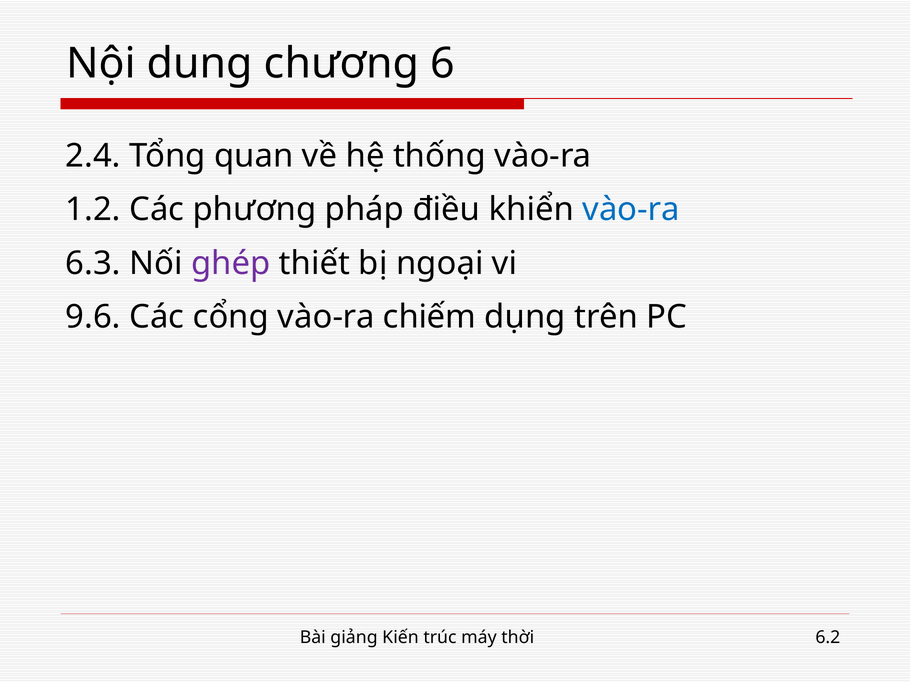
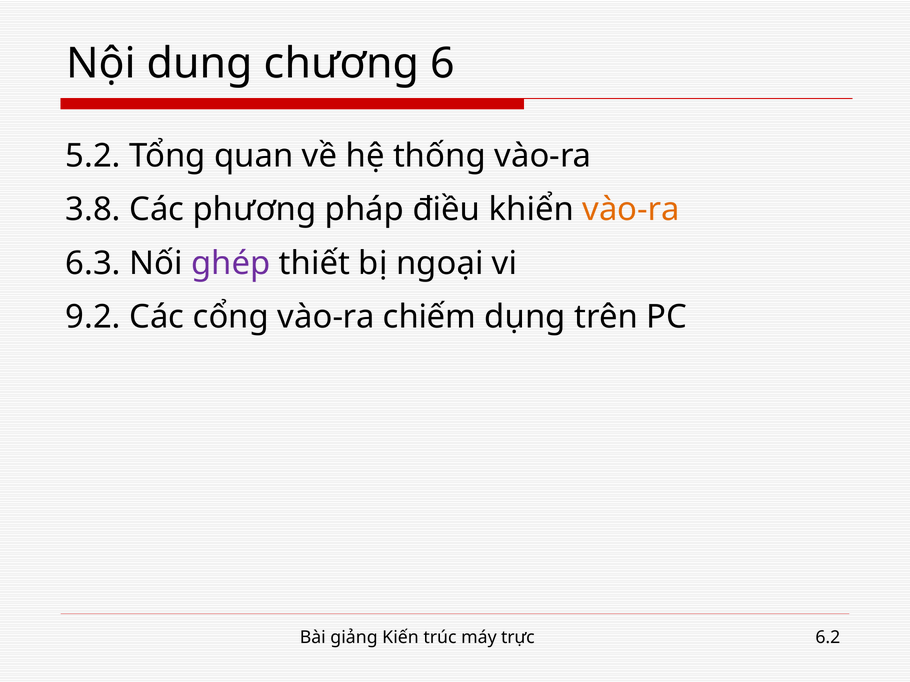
2.4: 2.4 -> 5.2
1.2: 1.2 -> 3.8
vào-ra at (631, 210) colour: blue -> orange
9.6: 9.6 -> 9.2
thời: thời -> trực
